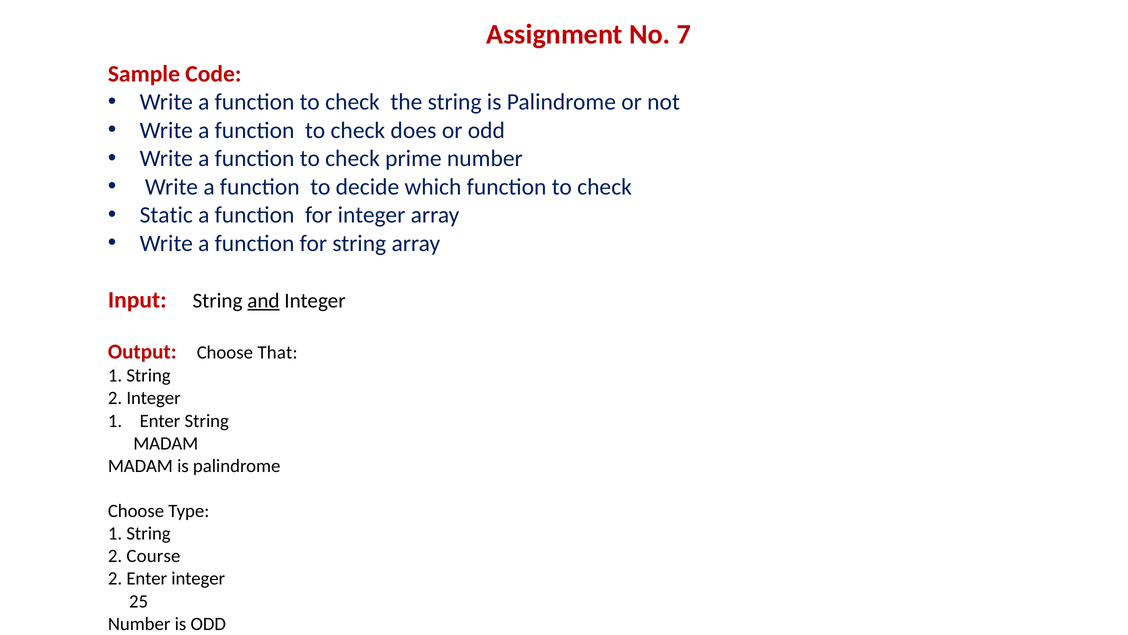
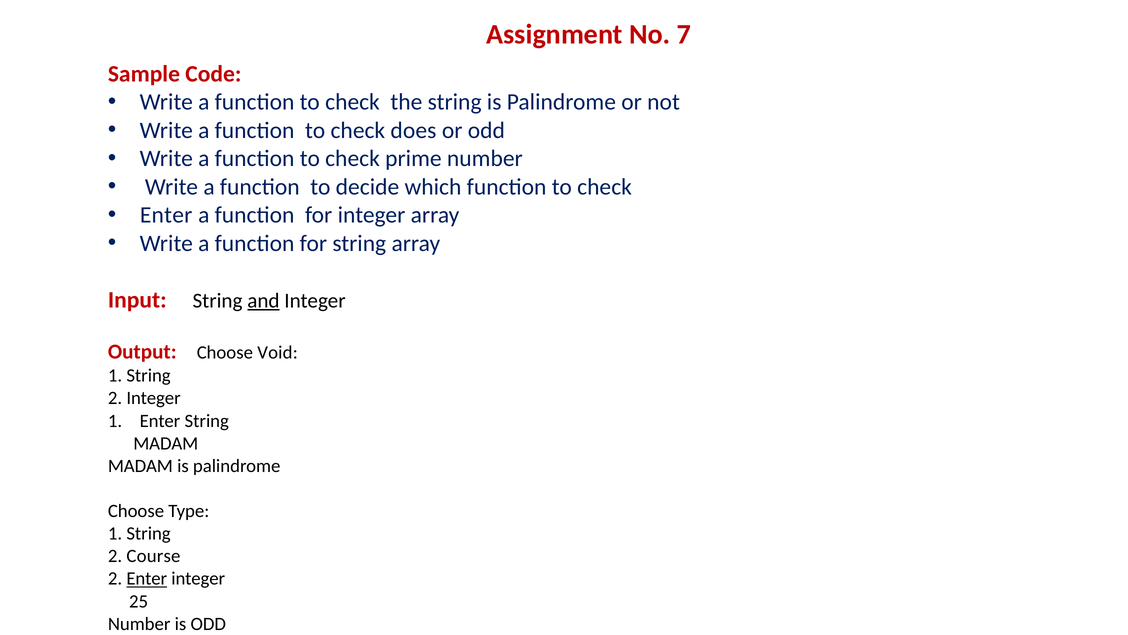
Static at (166, 215): Static -> Enter
That: That -> Void
Enter at (147, 578) underline: none -> present
